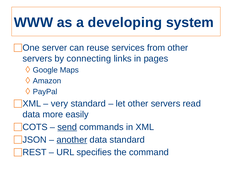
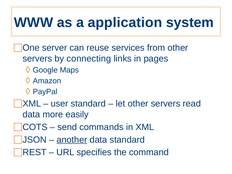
developing: developing -> application
very: very -> user
send underline: present -> none
